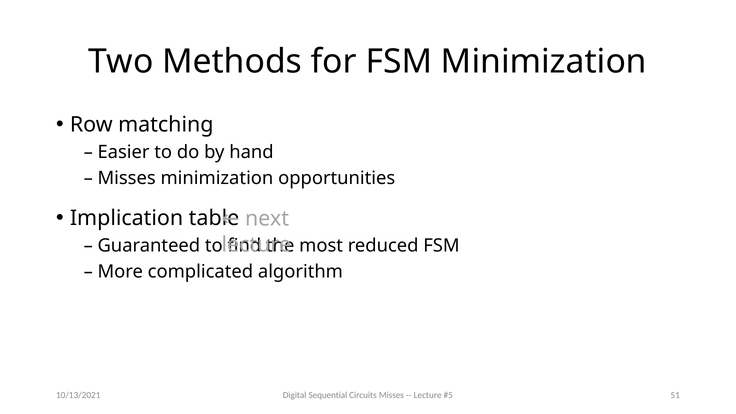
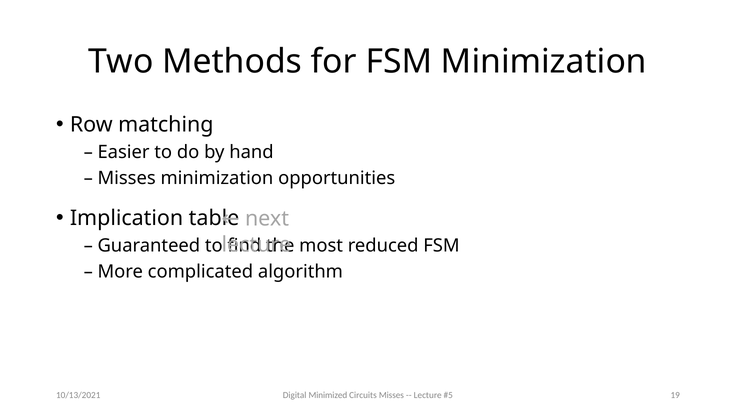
Sequential: Sequential -> Minimized
51: 51 -> 19
